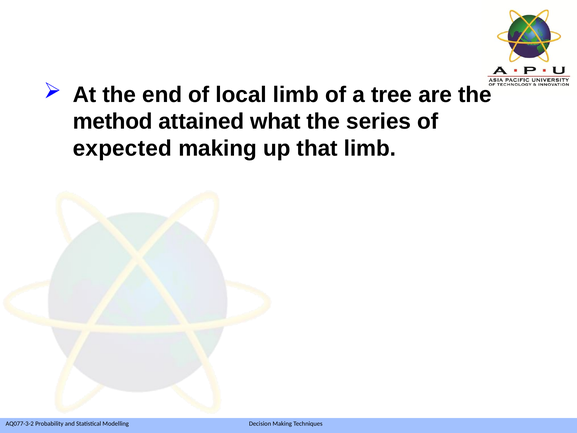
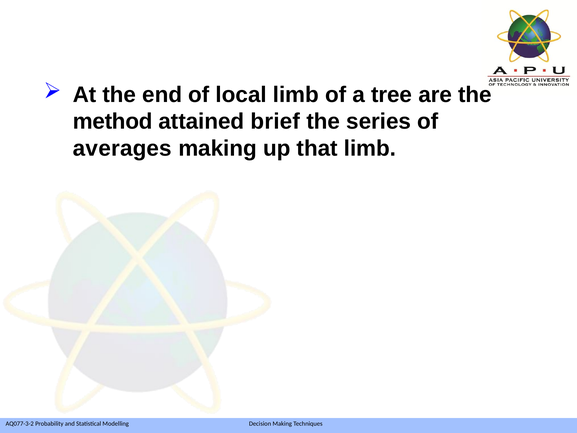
what: what -> brief
expected: expected -> averages
